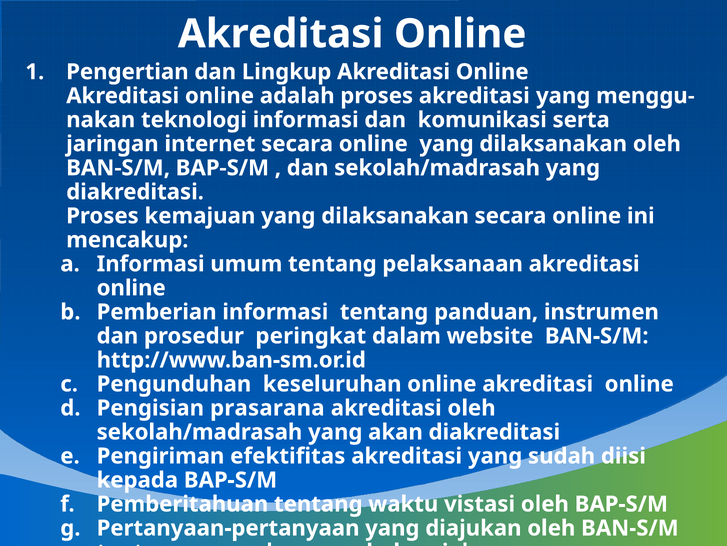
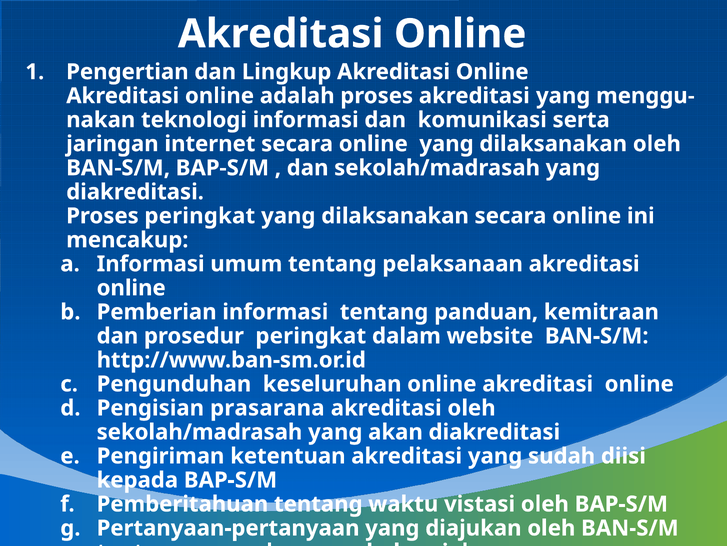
Proses kemajuan: kemajuan -> peringkat
instrumen: instrumen -> kemitraan
efektifitas: efektifitas -> ketentuan
